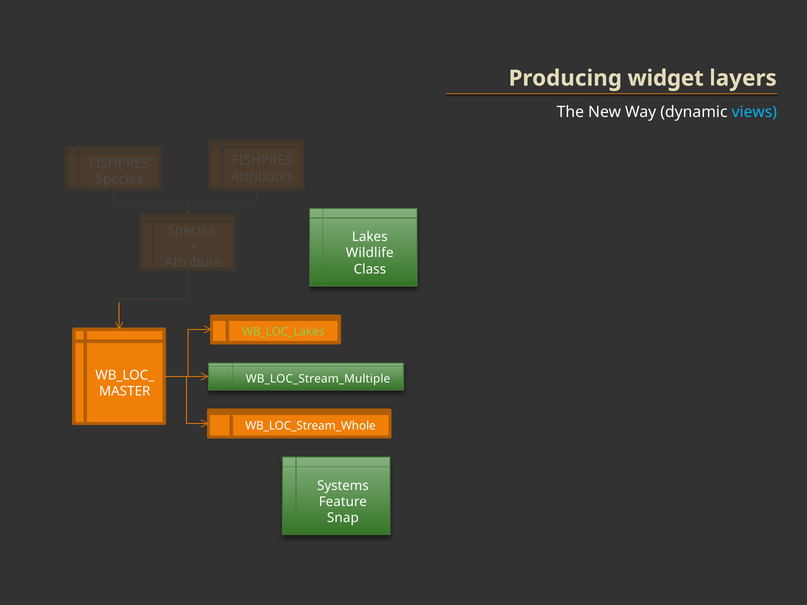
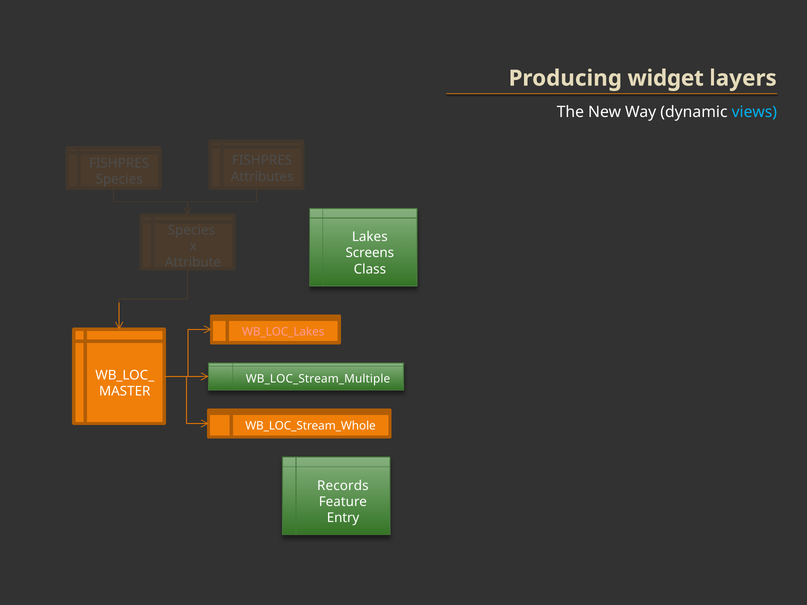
Wildlife: Wildlife -> Screens
WB_LOC_Lakes colour: light green -> pink
Systems: Systems -> Records
Snap: Snap -> Entry
